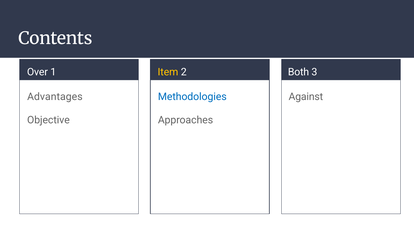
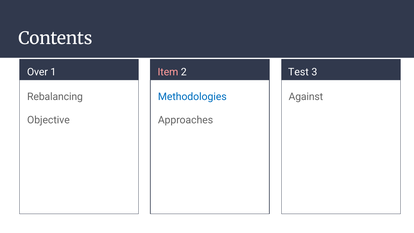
Item colour: yellow -> pink
Both: Both -> Test
Advantages: Advantages -> Rebalancing
